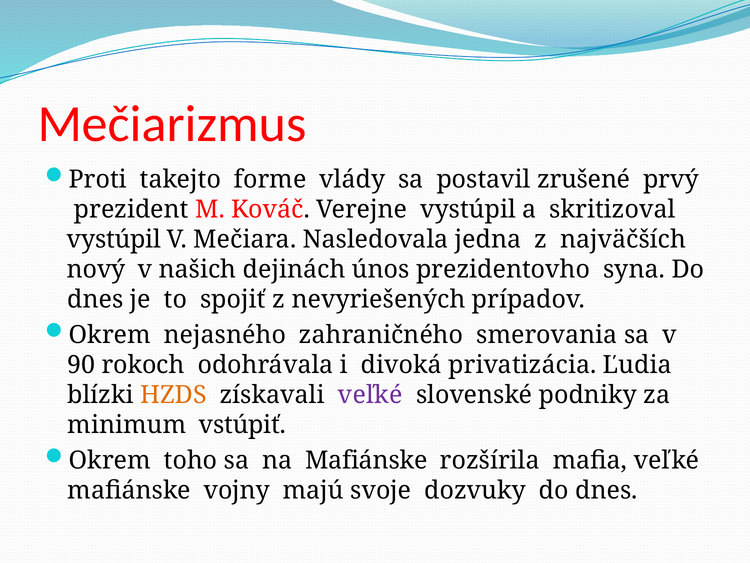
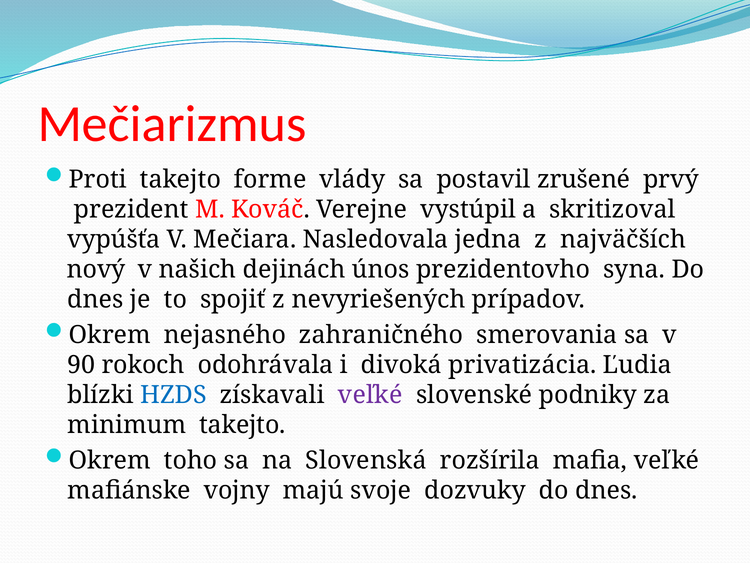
vystúpil at (114, 239): vystúpil -> vypúšťa
HZDS colour: orange -> blue
minimum vstúpiť: vstúpiť -> takejto
na Mafiánske: Mafiánske -> Slovenská
